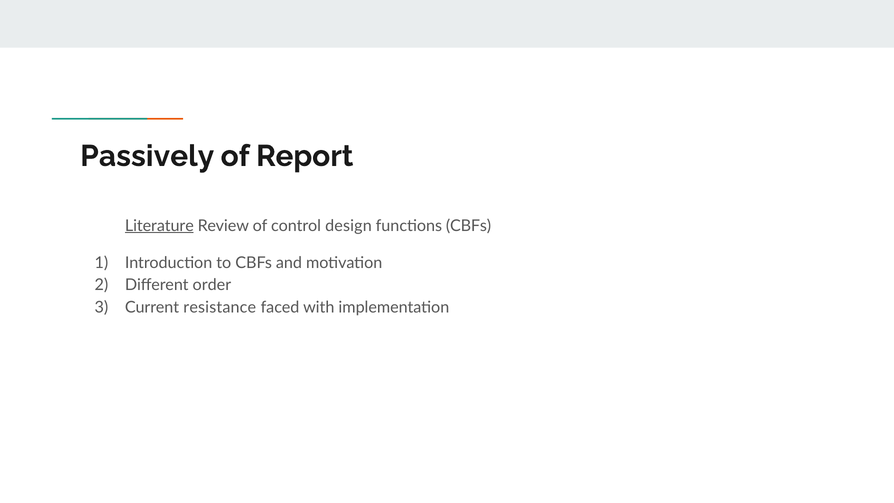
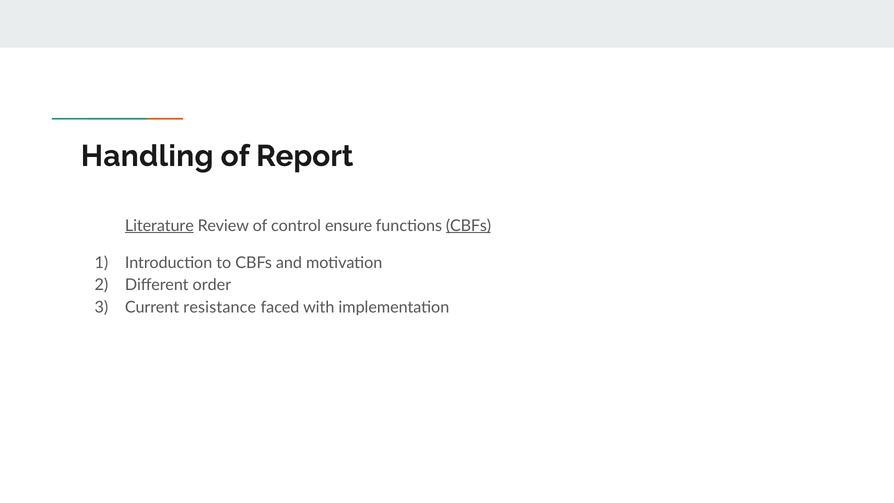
Passively: Passively -> Handling
design: design -> ensure
CBFs at (468, 226) underline: none -> present
